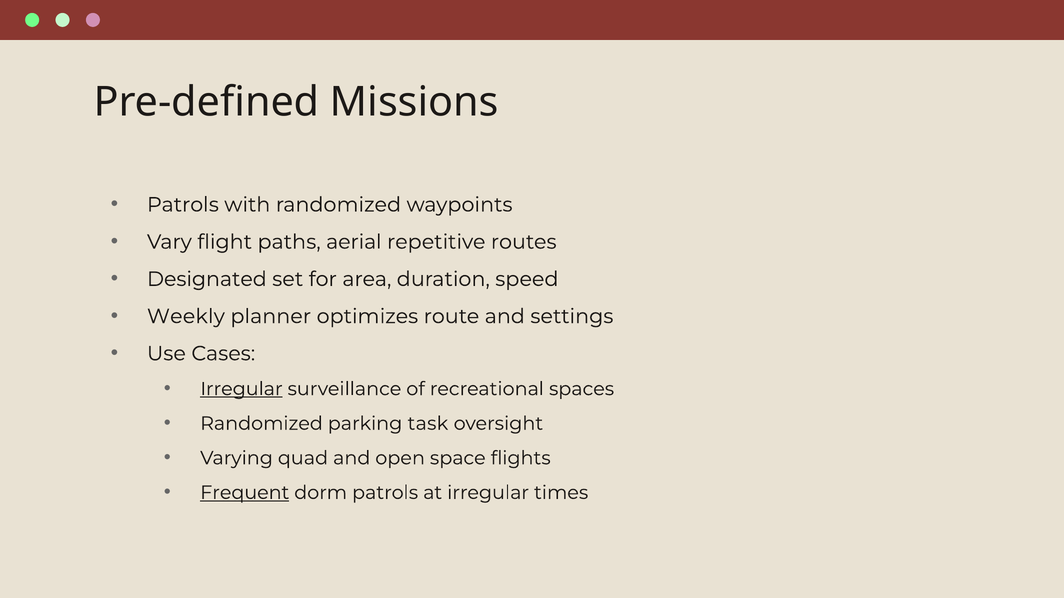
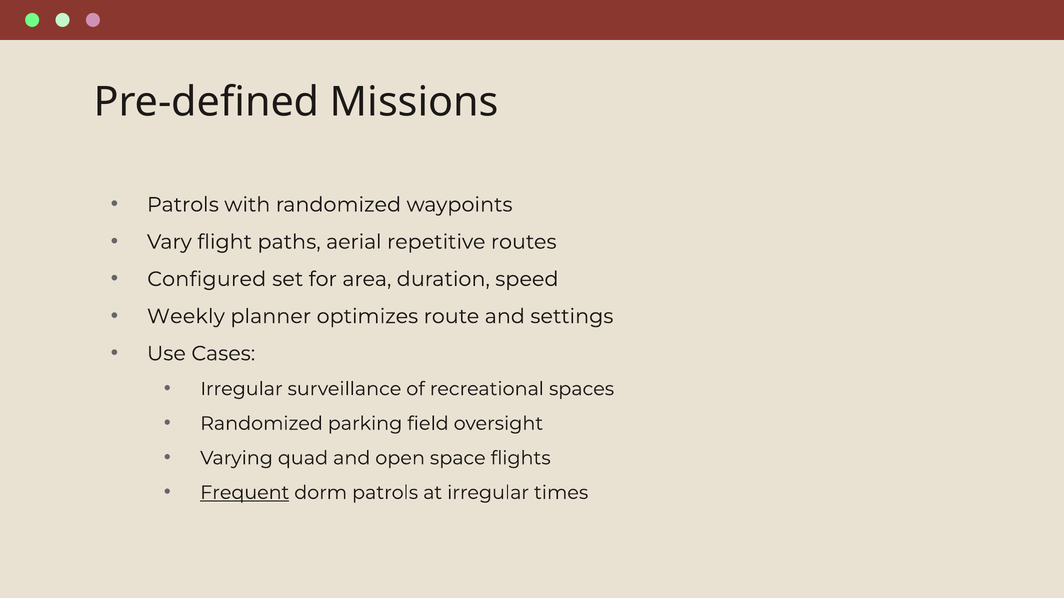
Designated: Designated -> Configured
Irregular at (241, 389) underline: present -> none
task: task -> field
